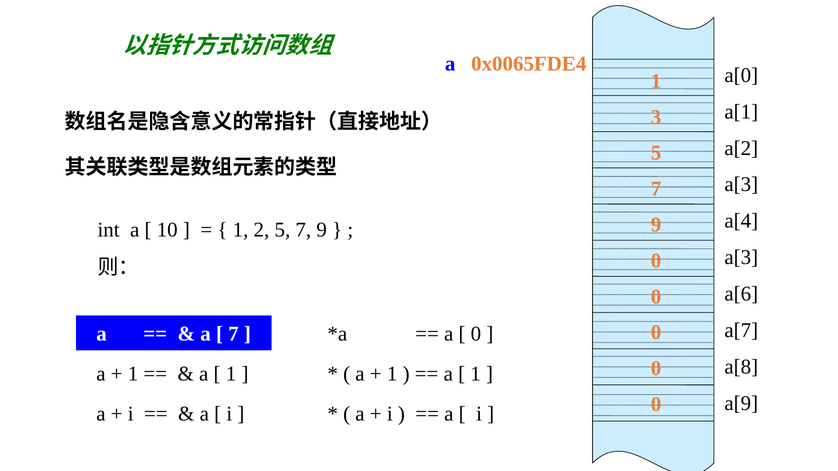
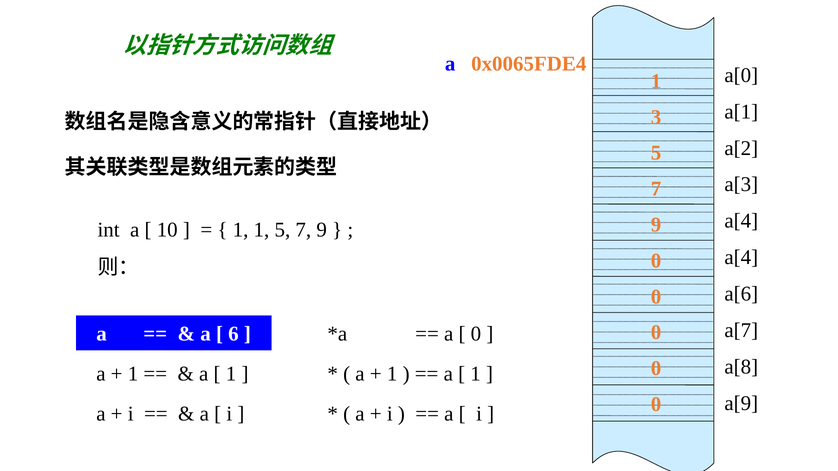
1 2: 2 -> 1
a[3 at (741, 258): a[3 -> a[4
7 at (233, 334): 7 -> 6
